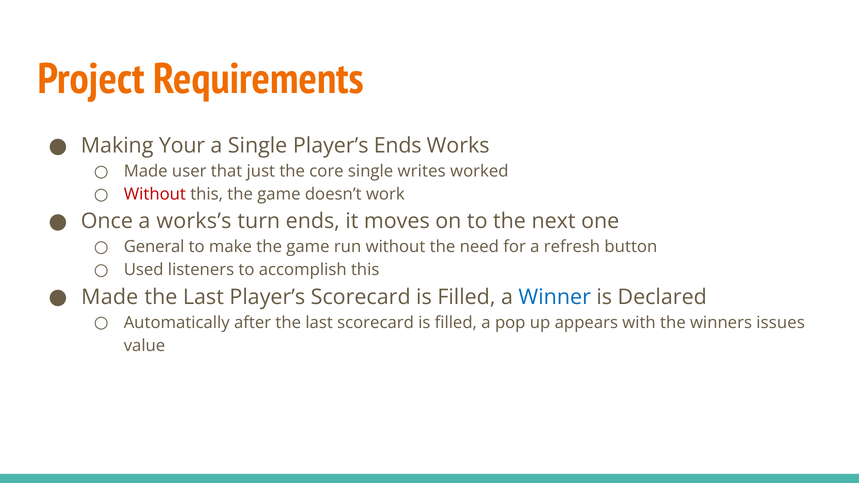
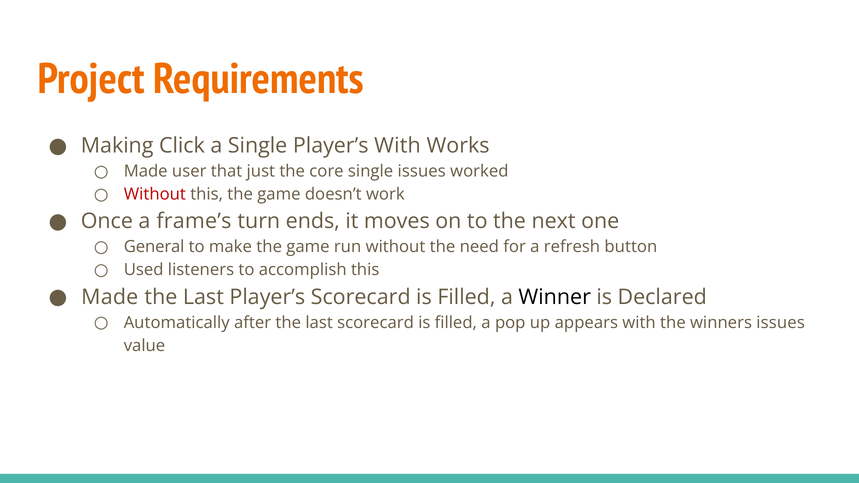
Your: Your -> Click
Player’s Ends: Ends -> With
single writes: writes -> issues
works’s: works’s -> frame’s
Winner colour: blue -> black
